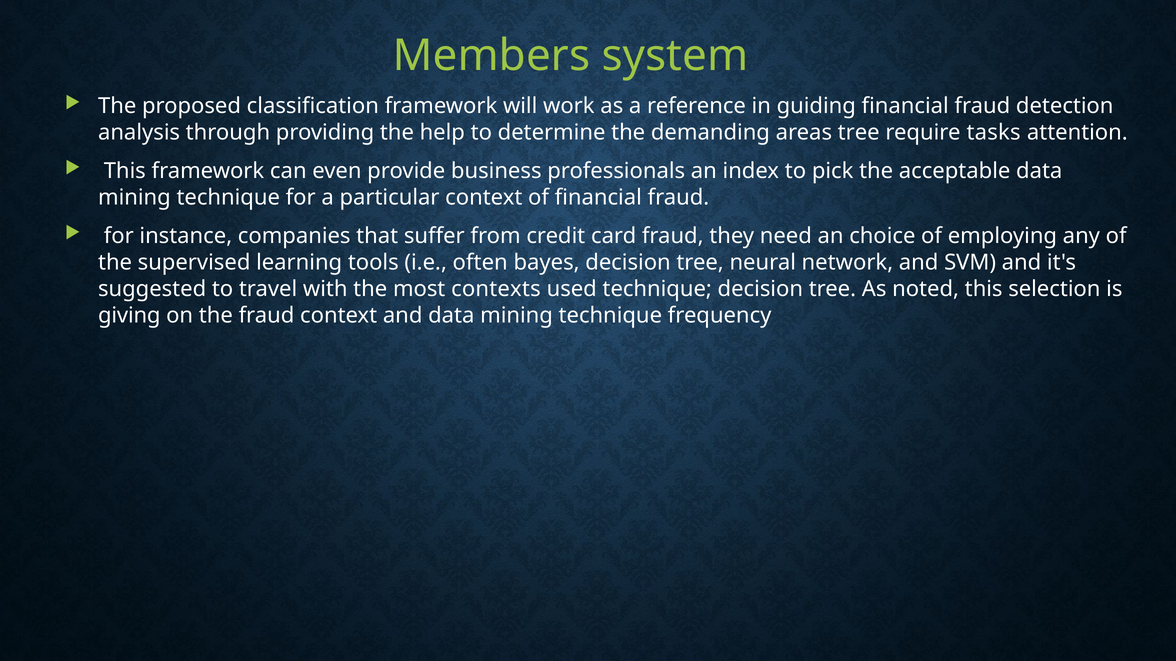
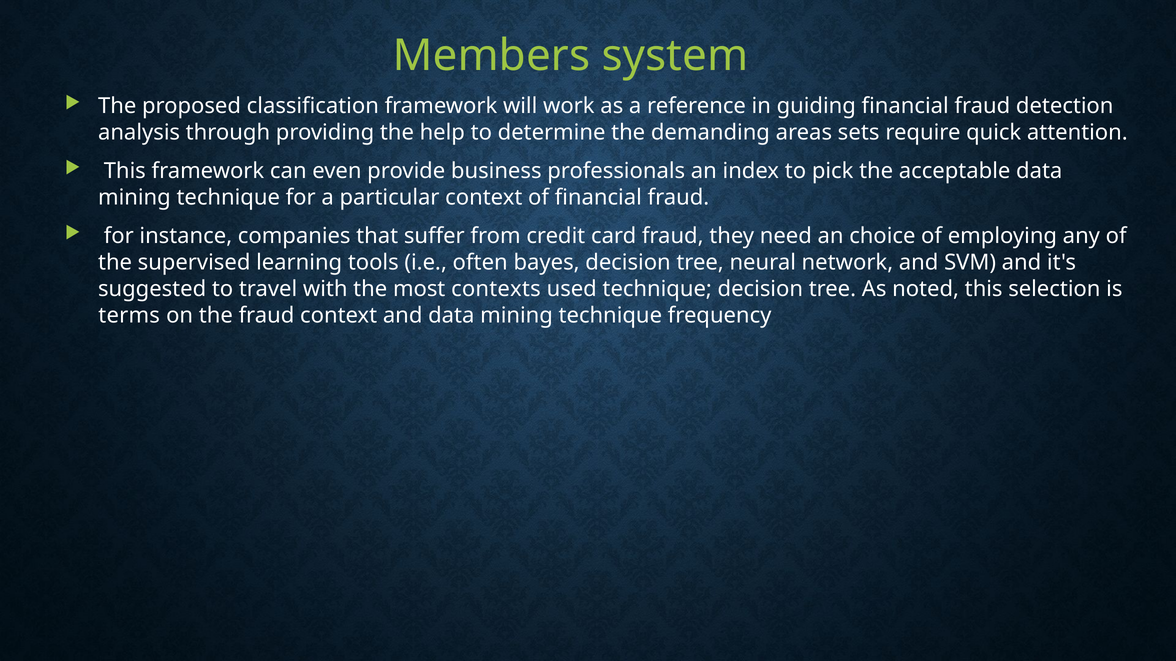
areas tree: tree -> sets
tasks: tasks -> quick
giving: giving -> terms
